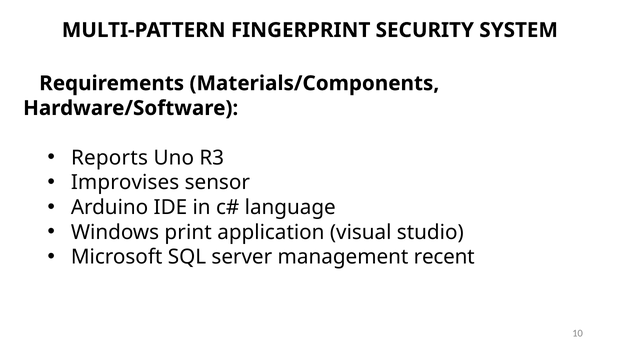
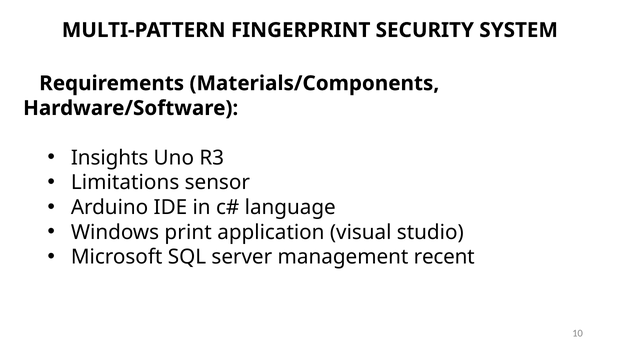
Reports: Reports -> Insights
Improvises: Improvises -> Limitations
